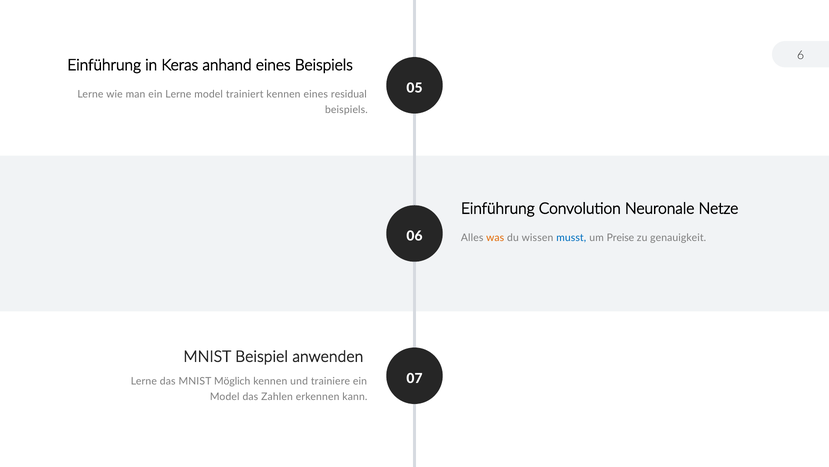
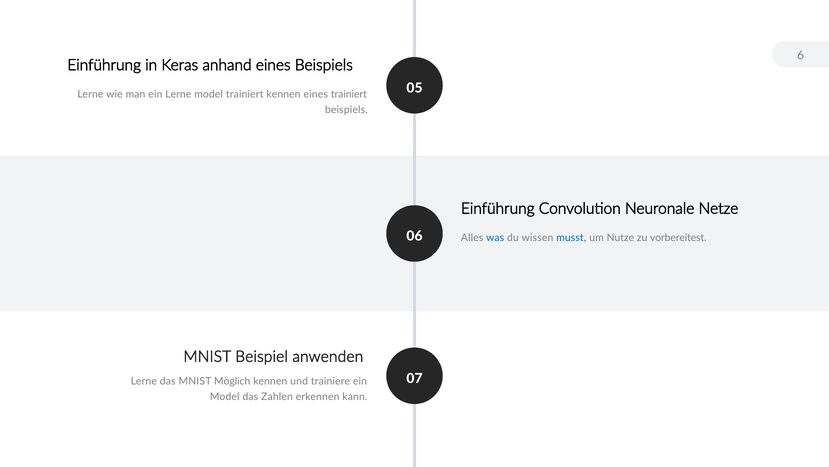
eines residual: residual -> trainiert
was colour: orange -> blue
Preise: Preise -> Nutze
genauigkeit: genauigkeit -> vorbereitest
